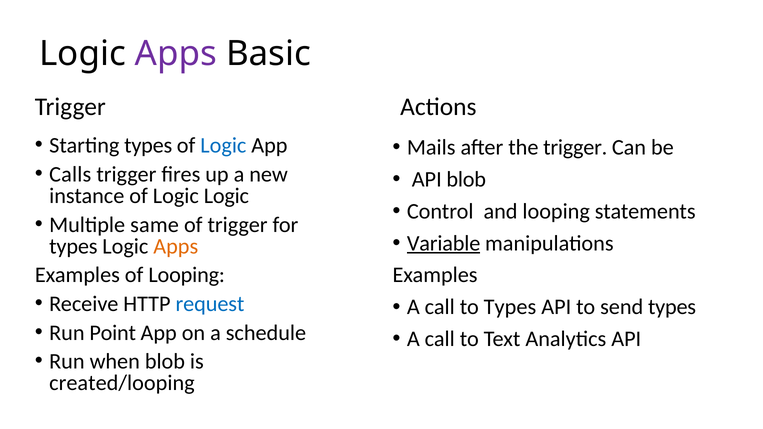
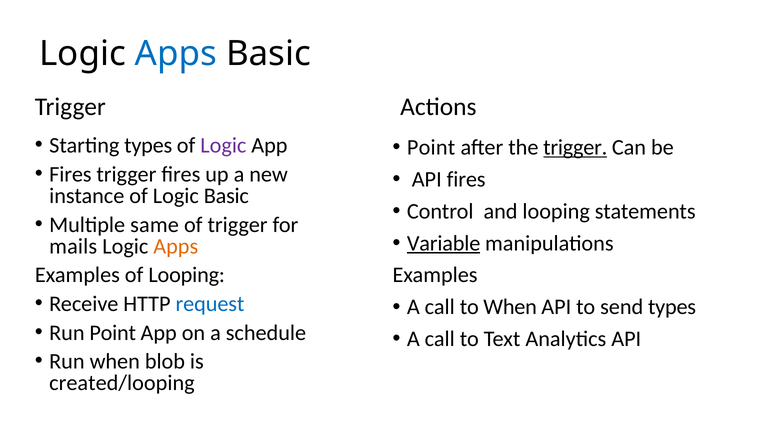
Apps at (176, 54) colour: purple -> blue
Logic at (223, 146) colour: blue -> purple
Mails at (431, 147): Mails -> Point
trigger at (575, 147) underline: none -> present
Calls at (70, 174): Calls -> Fires
API blob: blob -> fires
Logic Logic: Logic -> Basic
types at (73, 246): types -> mails
to Types: Types -> When
